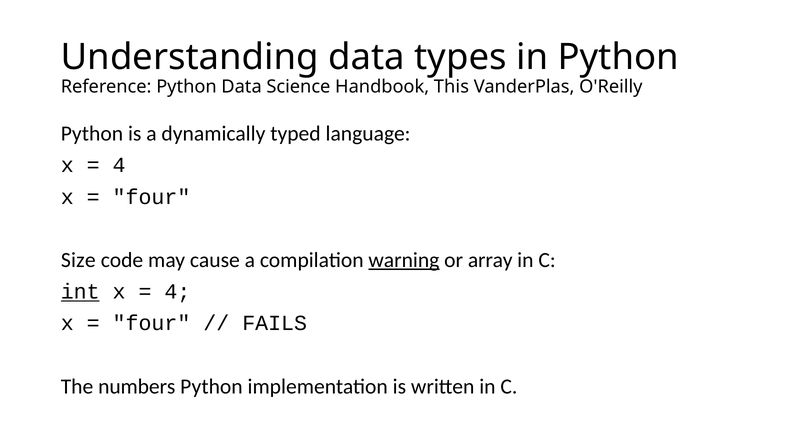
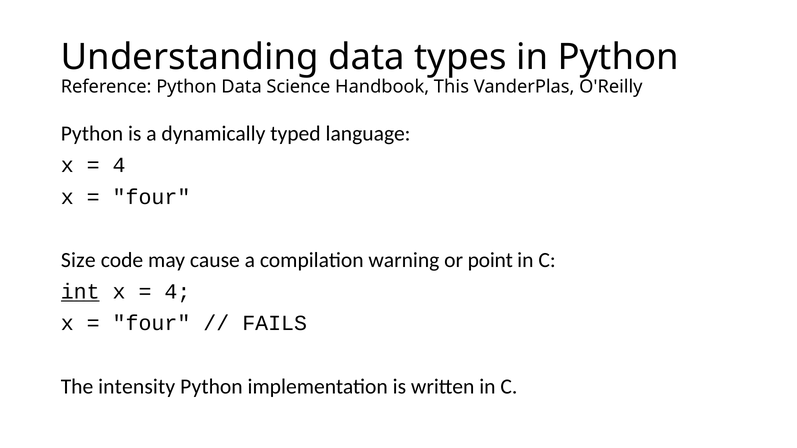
warning underline: present -> none
array: array -> point
numbers: numbers -> intensity
